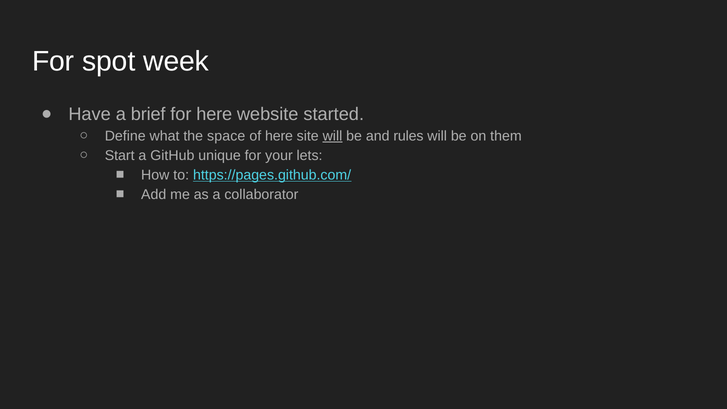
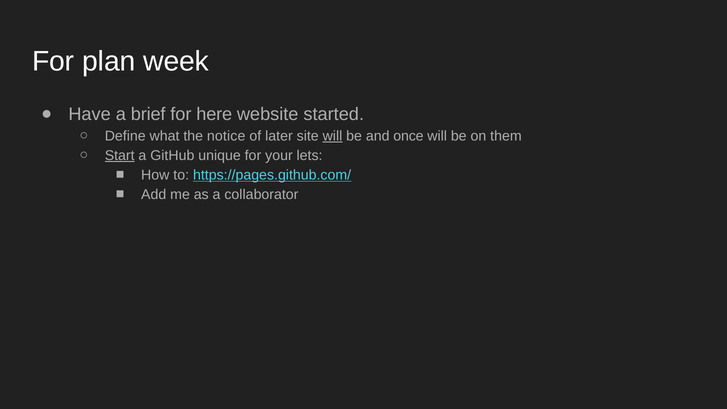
spot: spot -> plan
space: space -> notice
of here: here -> later
rules: rules -> once
Start underline: none -> present
